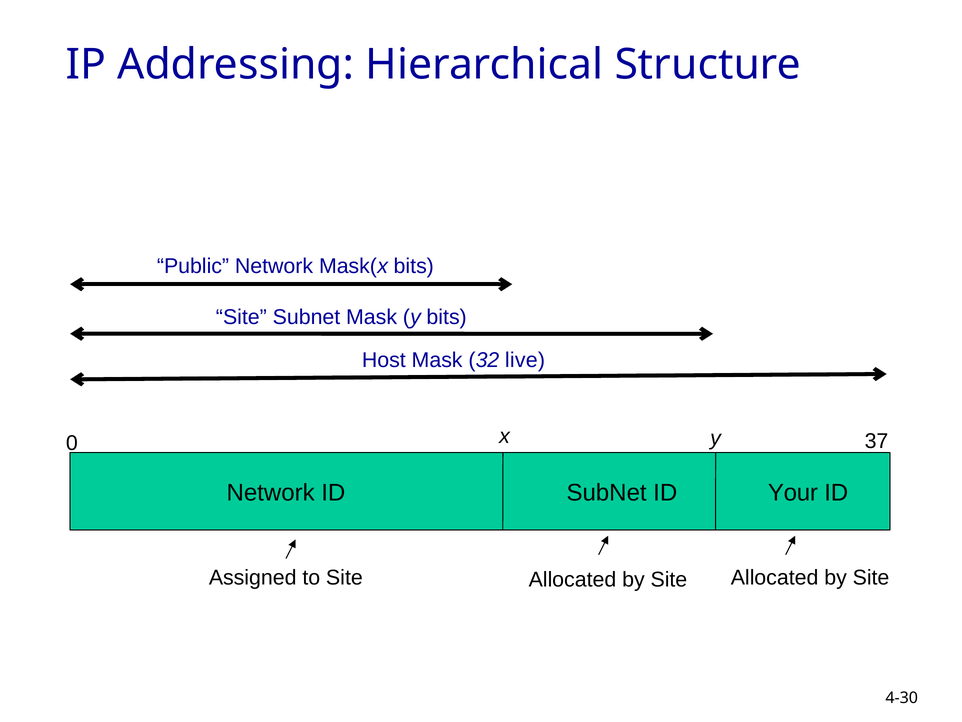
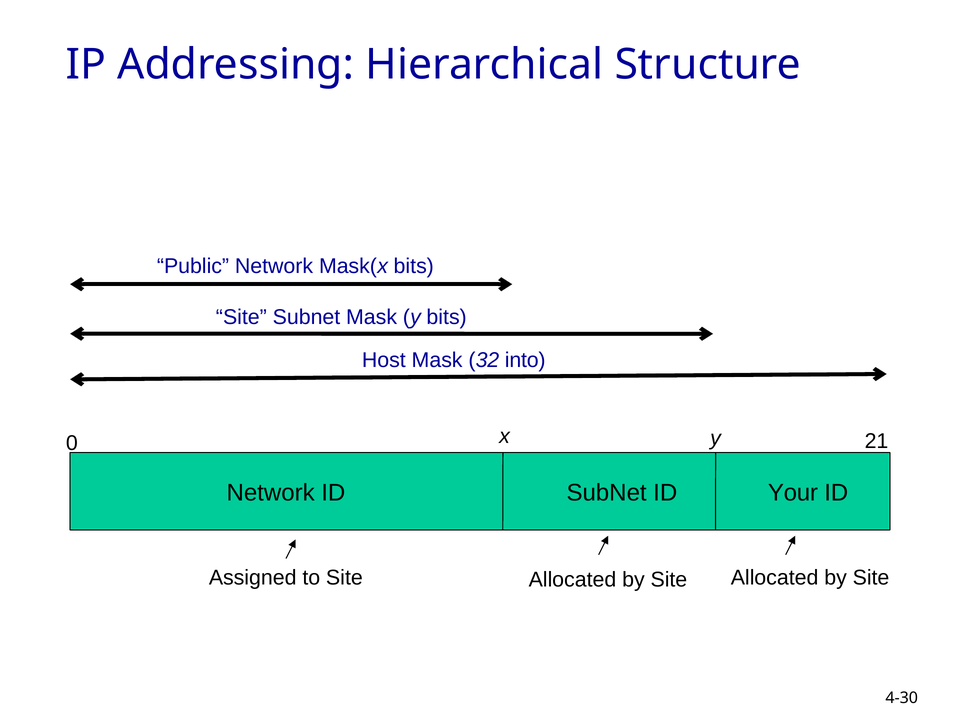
live: live -> into
37: 37 -> 21
